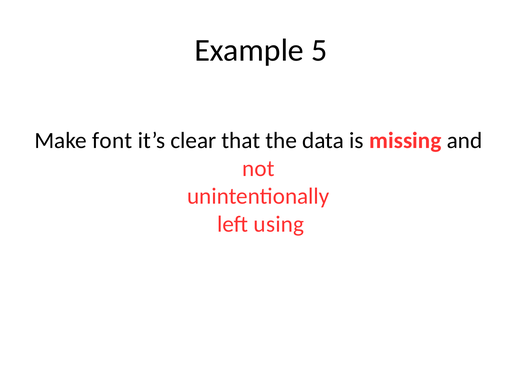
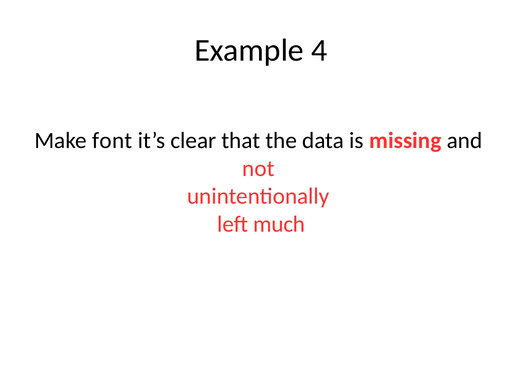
5: 5 -> 4
using: using -> much
